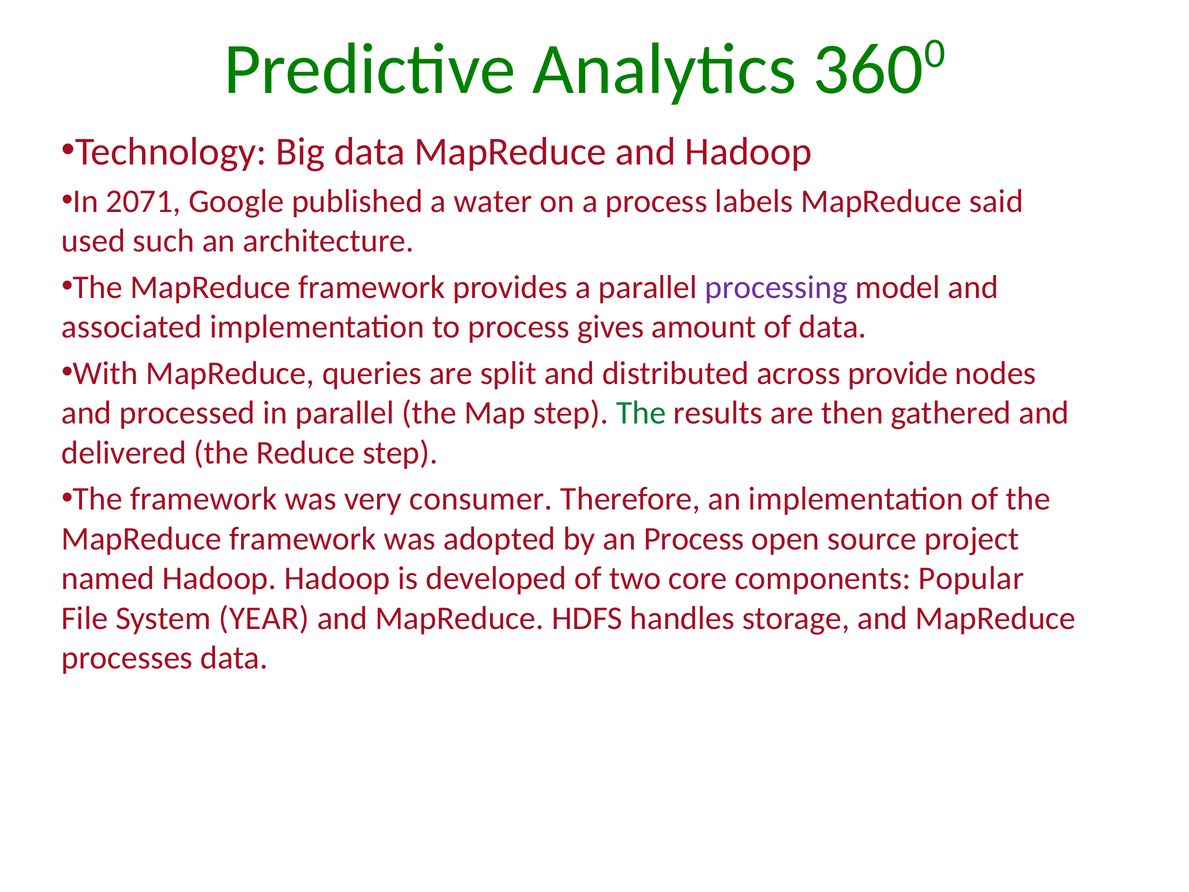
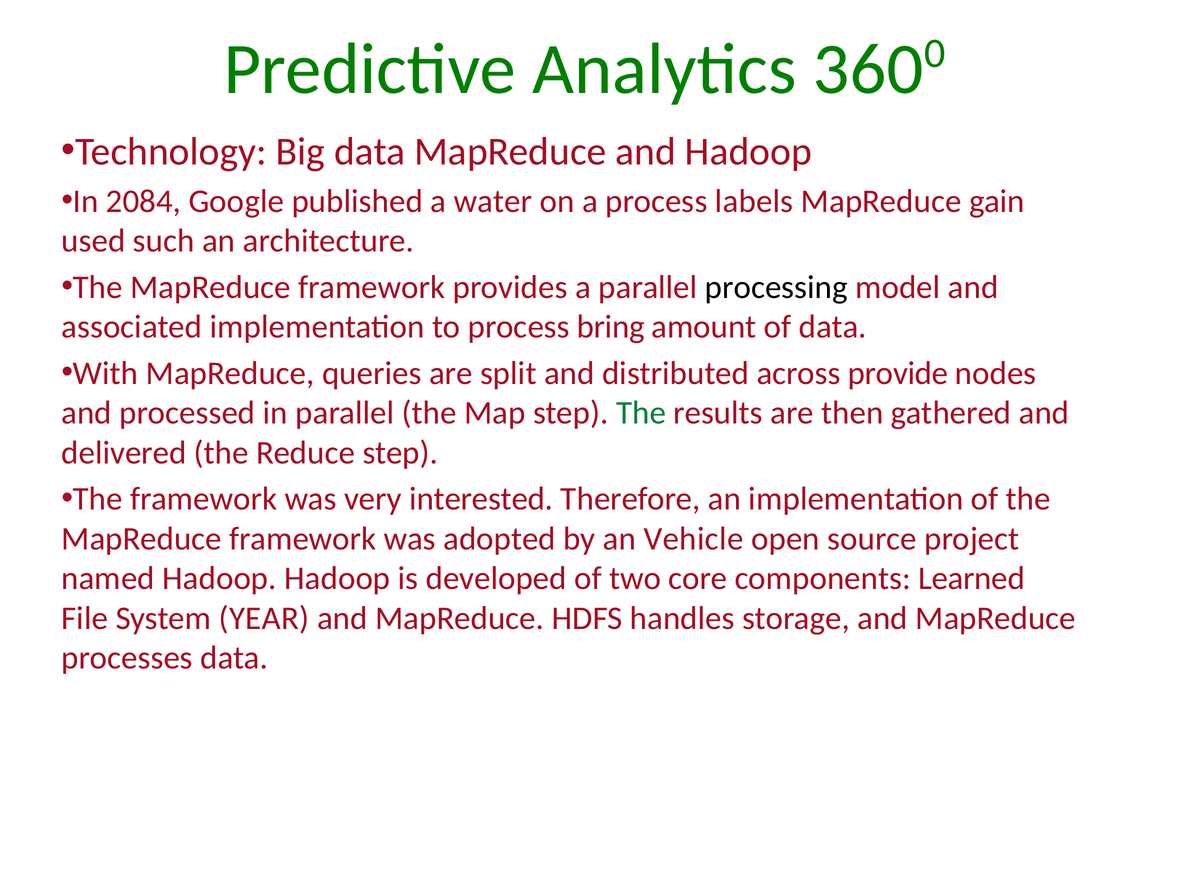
2071: 2071 -> 2084
said: said -> gain
processing colour: purple -> black
gives: gives -> bring
consumer: consumer -> interested
an Process: Process -> Vehicle
Popular: Popular -> Learned
